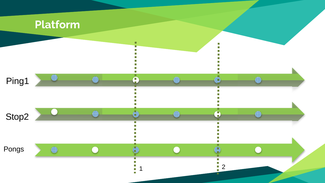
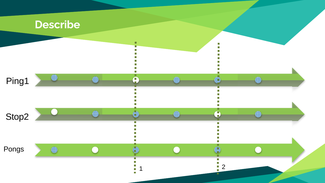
Platform: Platform -> Describe
